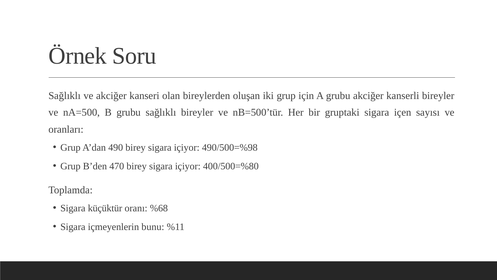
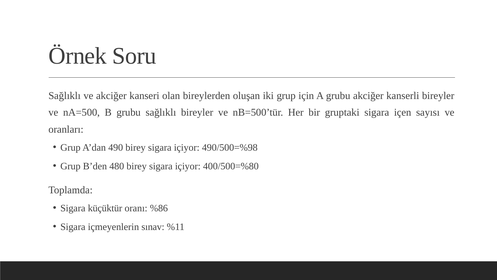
470: 470 -> 480
%68: %68 -> %86
bunu: bunu -> sınav
